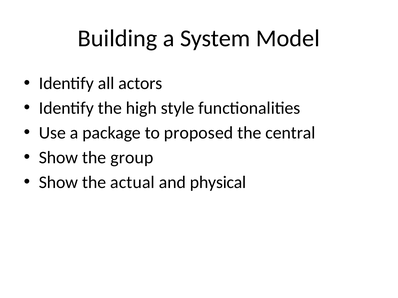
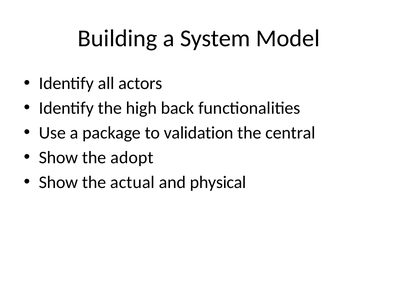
style: style -> back
proposed: proposed -> validation
group: group -> adopt
